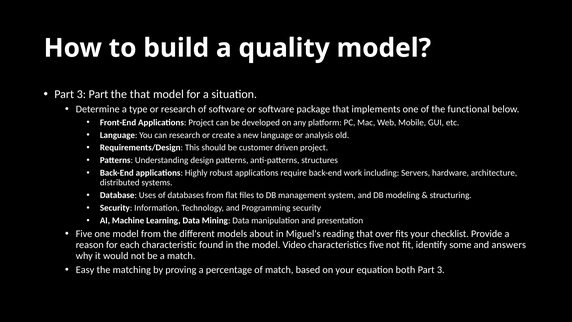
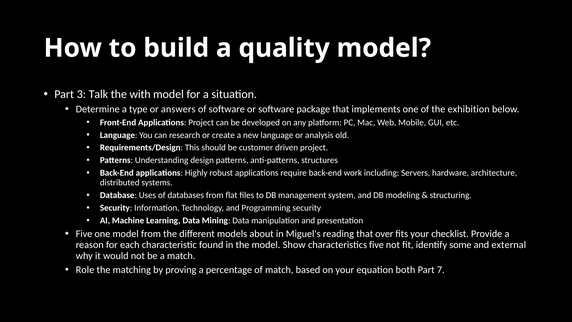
3 Part: Part -> Talk
the that: that -> with
or research: research -> answers
functional: functional -> exhibition
Video: Video -> Show
answers: answers -> external
Easy: Easy -> Role
3 at (441, 269): 3 -> 7
